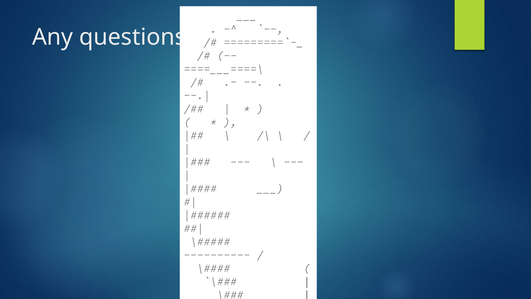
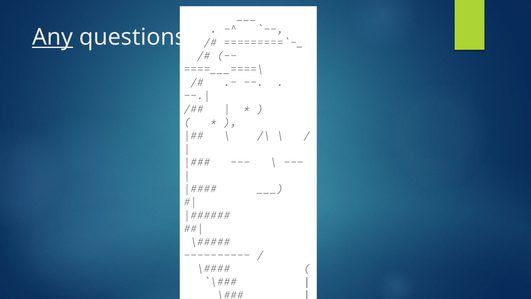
Any underline: none -> present
